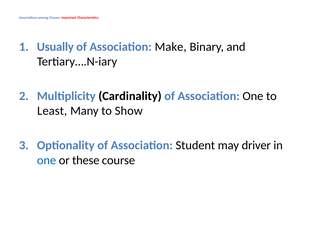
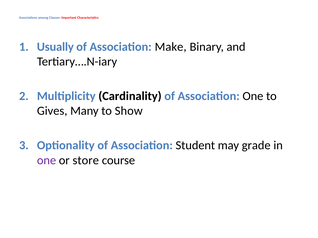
Least: Least -> Gives
driver: driver -> grade
one at (47, 161) colour: blue -> purple
these: these -> store
